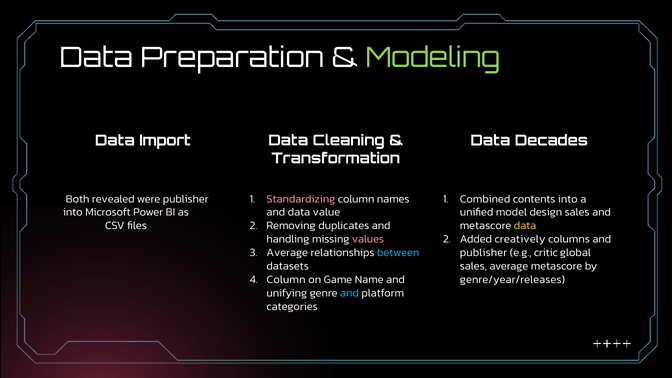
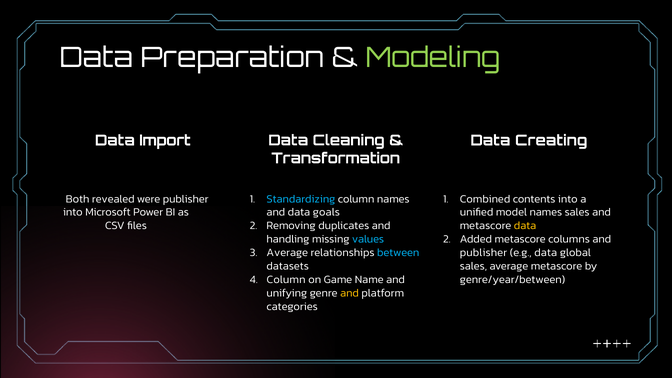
Decades: Decades -> Creating
Standardizing colour: pink -> light blue
value: value -> goals
model design: design -> names
values colour: pink -> light blue
Added creatively: creatively -> metascore
e.g critic: critic -> data
genre/year/releases: genre/year/releases -> genre/year/between
and at (350, 293) colour: light blue -> yellow
